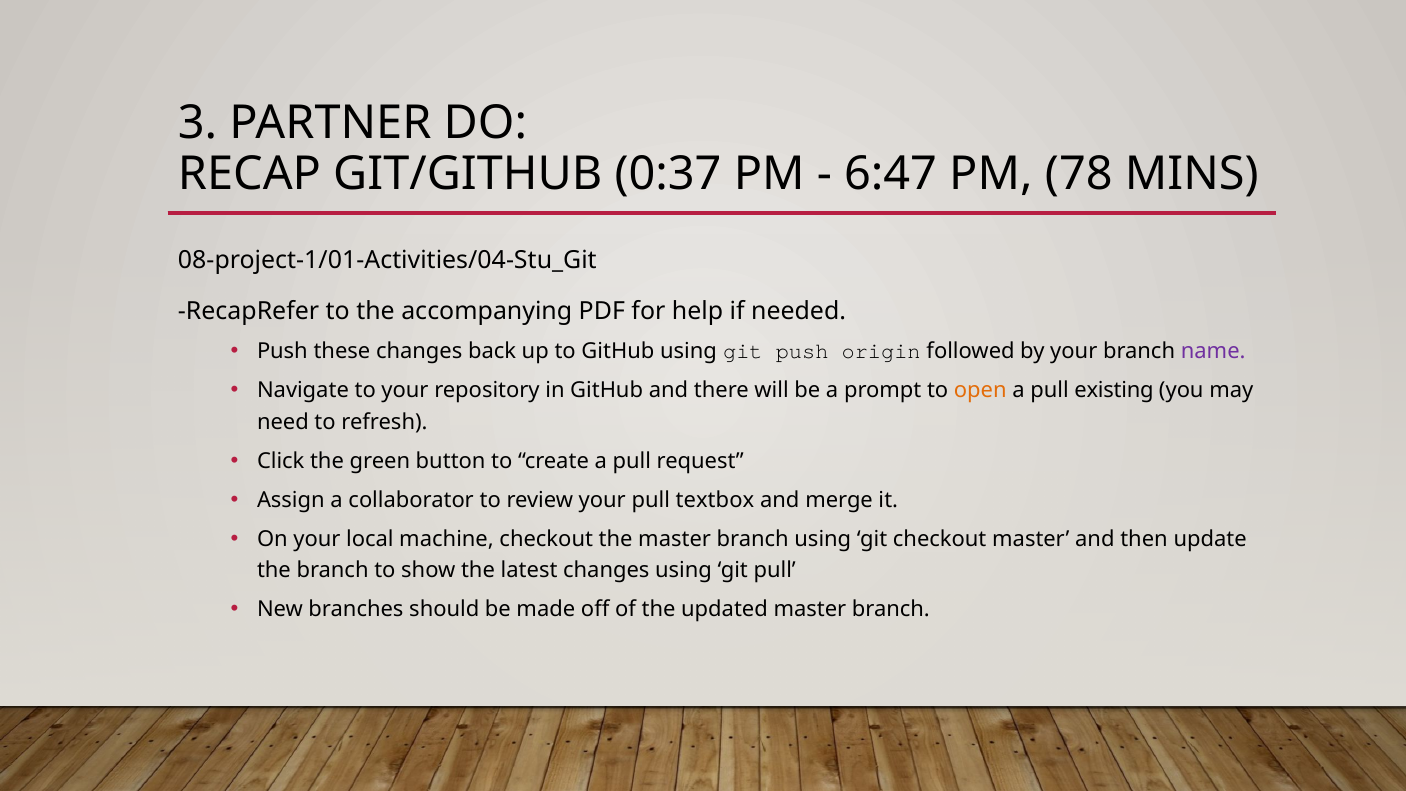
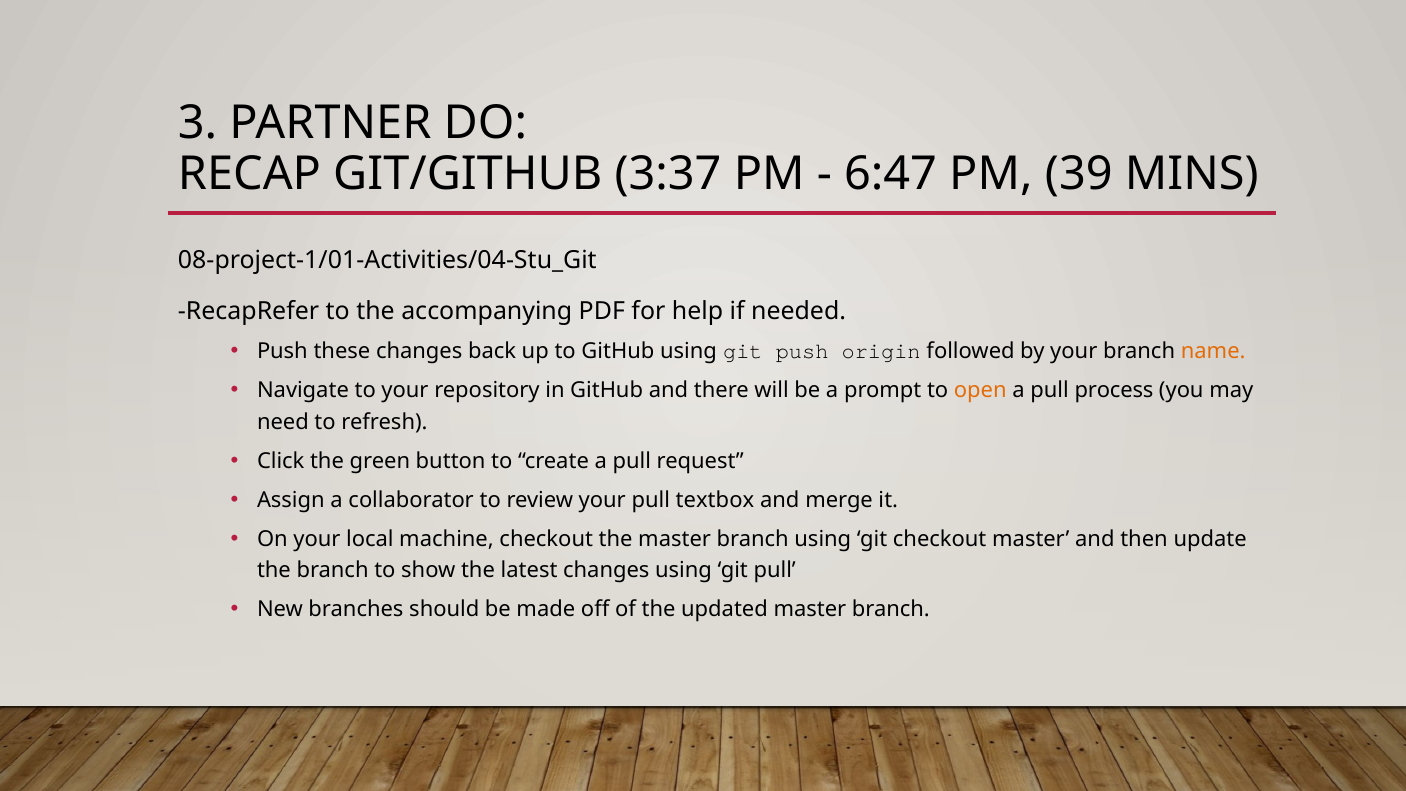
0:37: 0:37 -> 3:37
78: 78 -> 39
name colour: purple -> orange
existing: existing -> process
